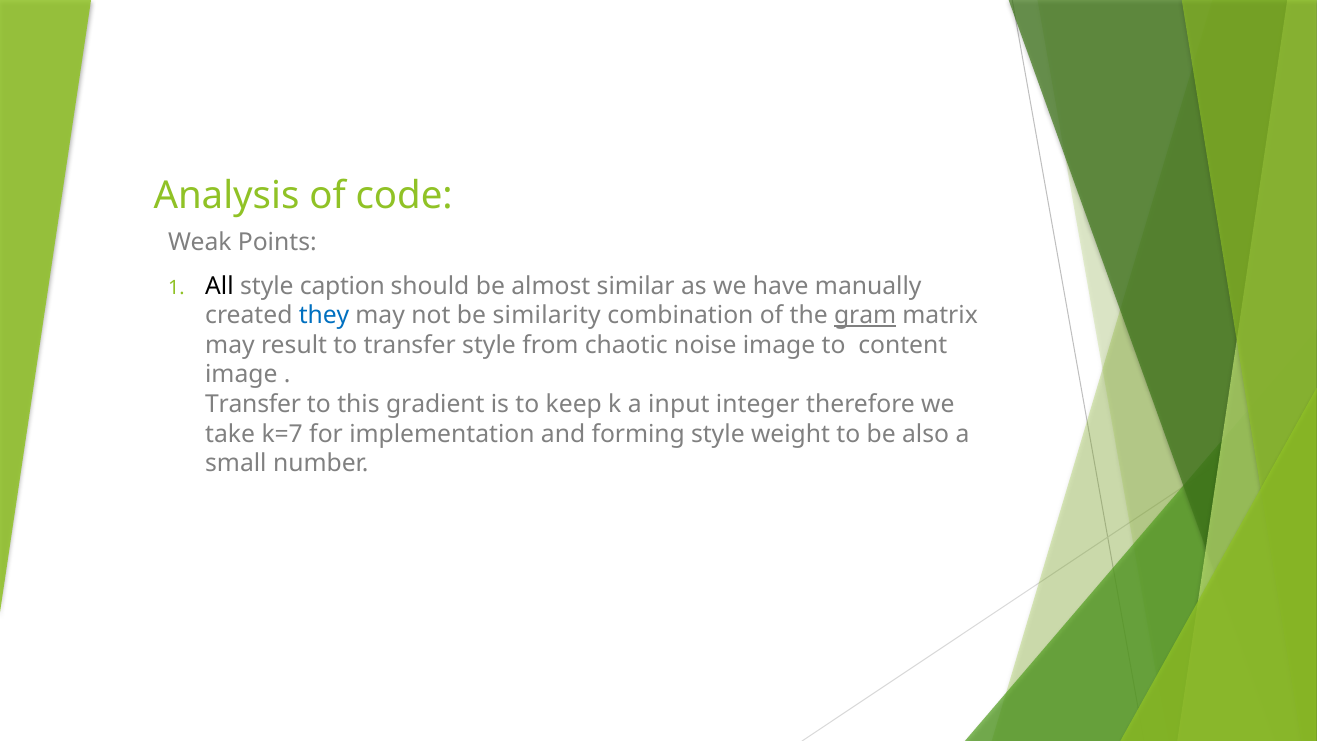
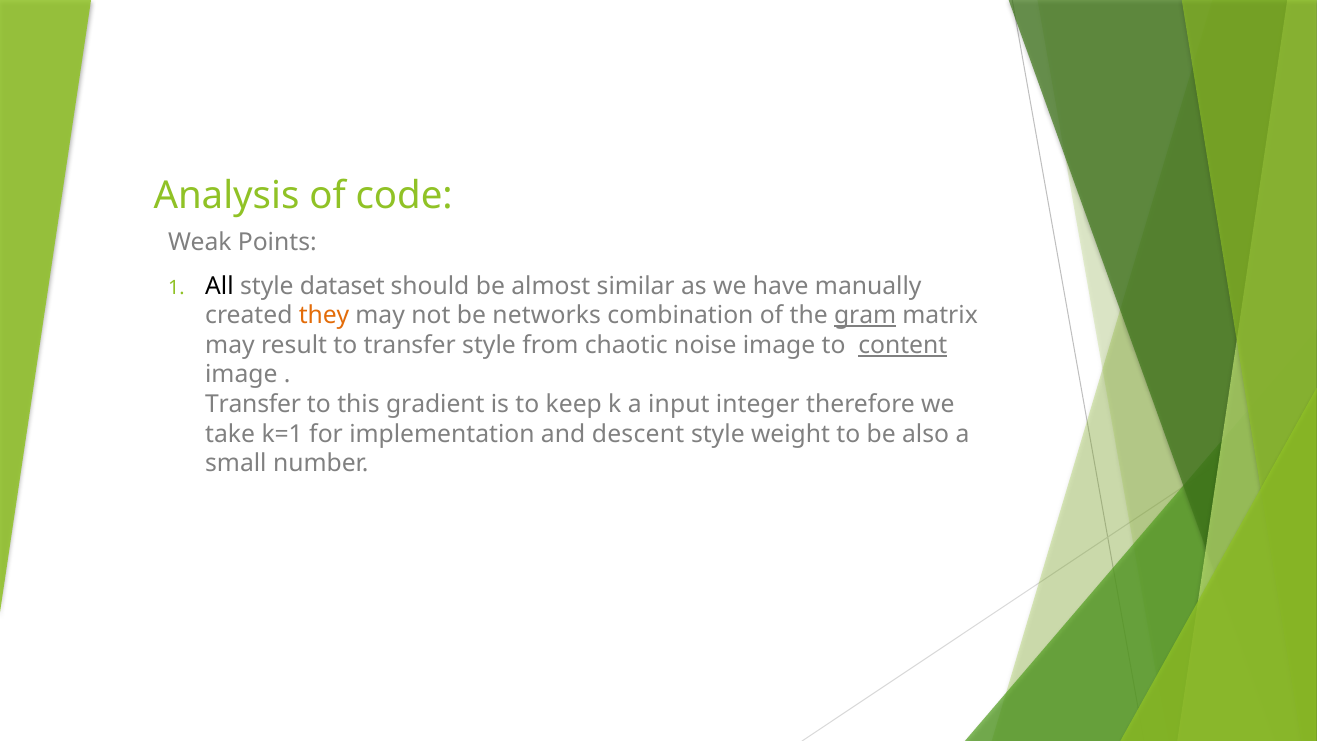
caption: caption -> dataset
they colour: blue -> orange
similarity: similarity -> networks
content underline: none -> present
k=7: k=7 -> k=1
forming: forming -> descent
